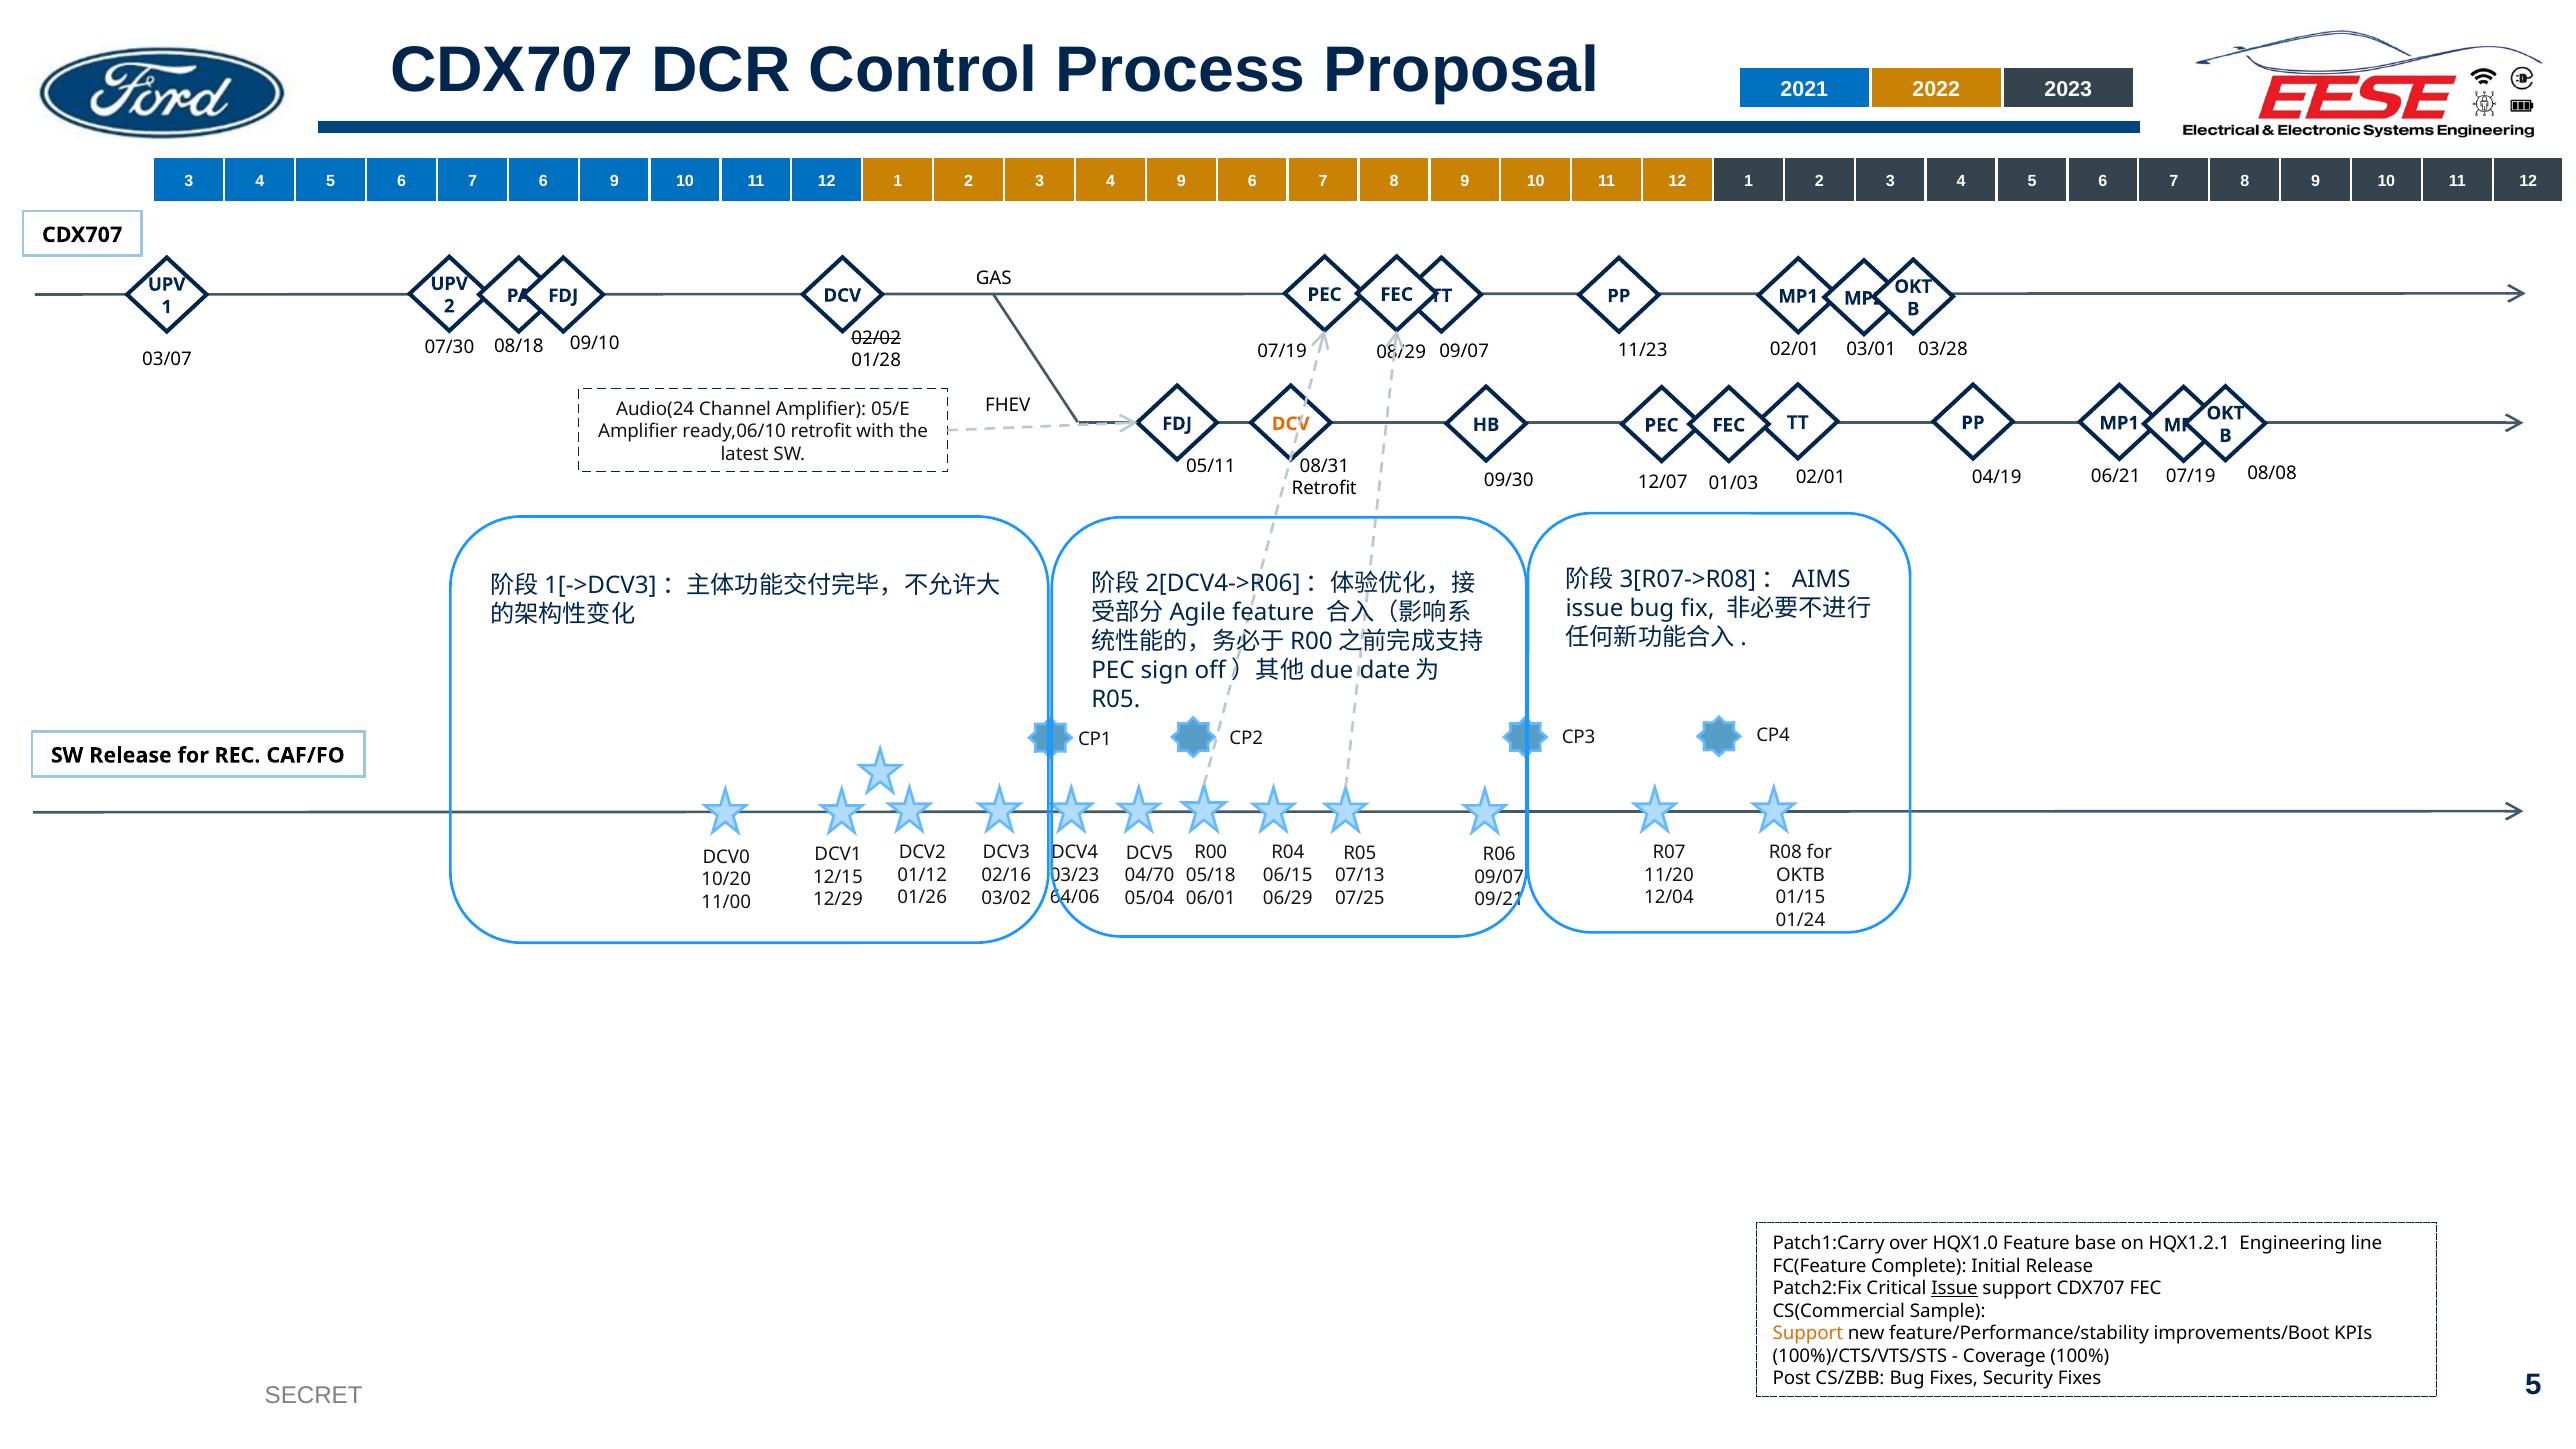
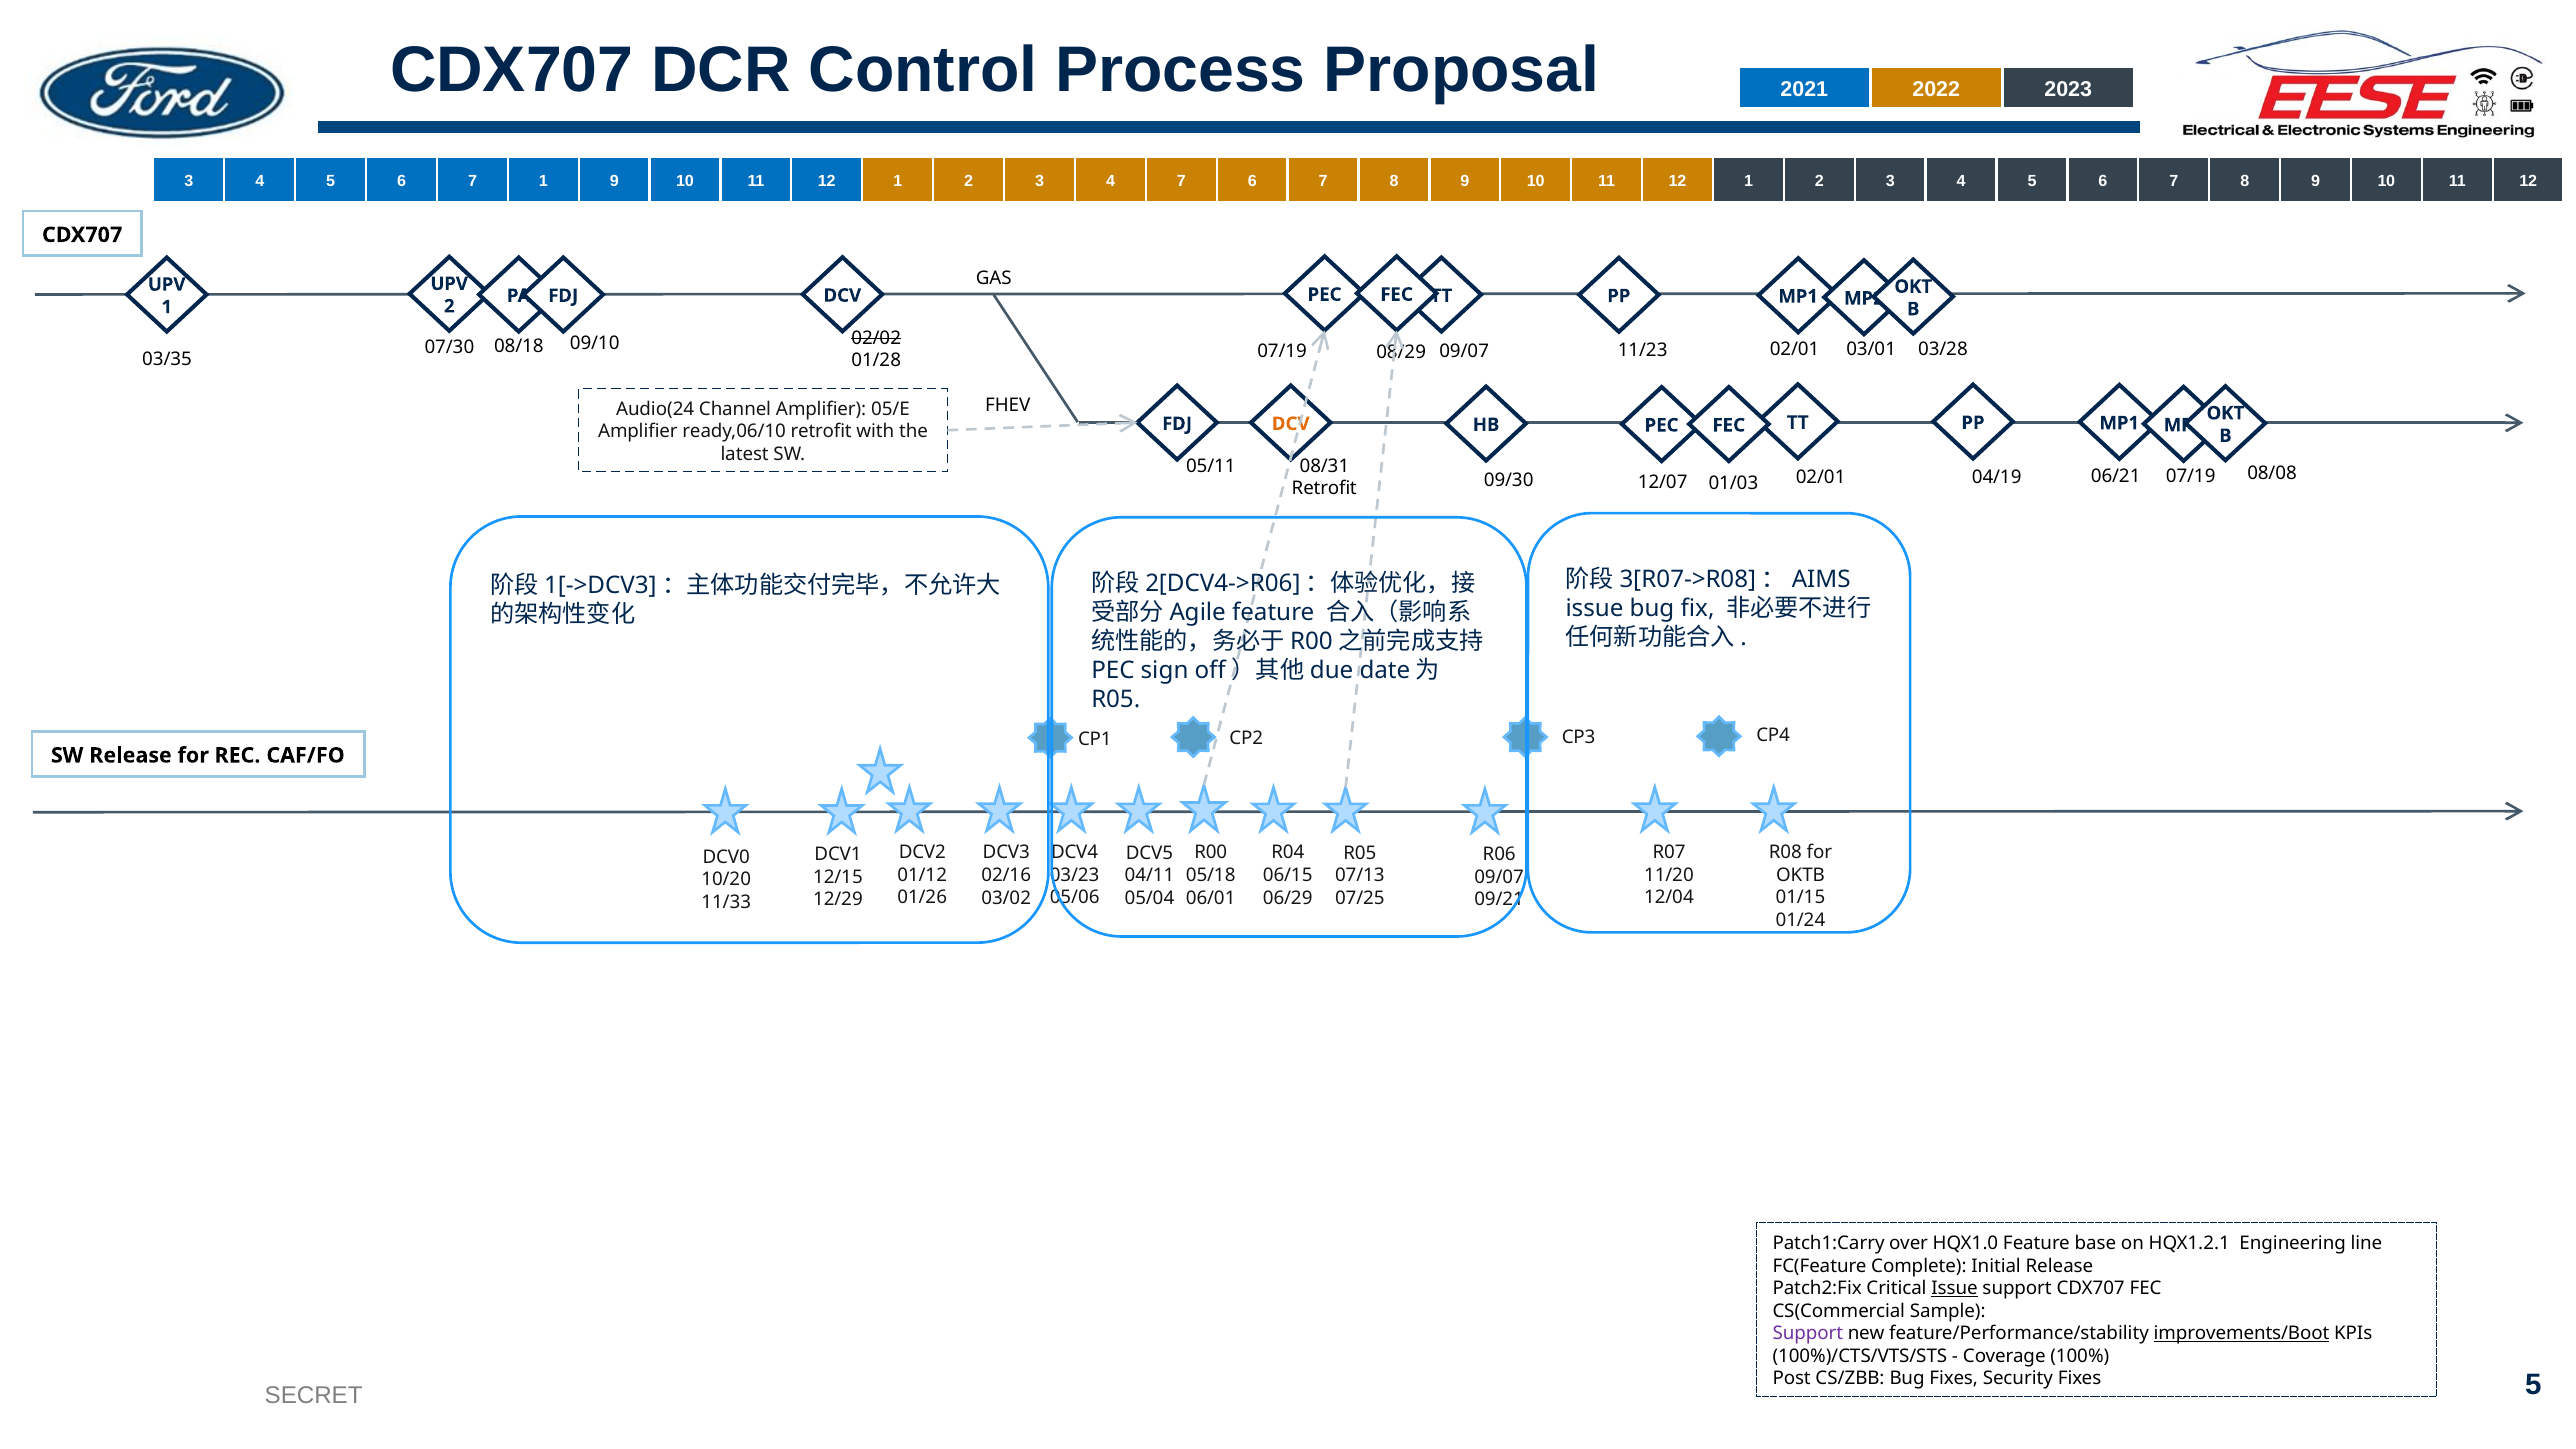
7 6: 6 -> 1
4 9: 9 -> 7
03/07: 03/07 -> 03/35
04/70: 04/70 -> 04/11
64/06: 64/06 -> 05/06
11/00: 11/00 -> 11/33
Support at (1808, 1333) colour: orange -> purple
improvements/Boot underline: none -> present
